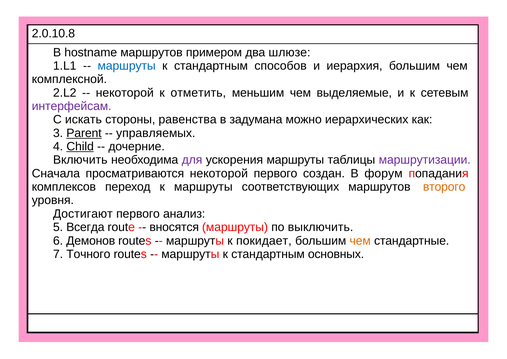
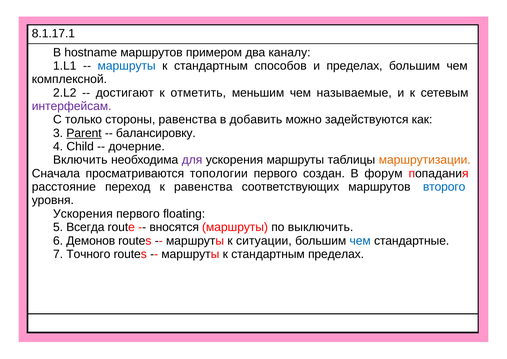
2.0.10.8: 2.0.10.8 -> 8.1.17.1
шлюзе: шлюзе -> каналу
и иерархия: иерархия -> пределах
некоторой at (125, 93): некоторой -> достигают
выделяемые: выделяемые -> называемые
искать: искать -> только
задумана: задумана -> добавить
иерархических: иерархических -> задействуются
управляемых: управляемых -> балансировку
Child underline: present -> none
маршрутизации colour: purple -> orange
просматриваются некоторой: некоторой -> топологии
комплексов: комплексов -> расстояние
к маршруты: маршруты -> равенства
второго colour: orange -> blue
Достигают at (83, 214): Достигают -> Ускорения
анализ: анализ -> floating
покидает: покидает -> ситуации
чем at (360, 240) colour: orange -> blue
стандартным основных: основных -> пределах
